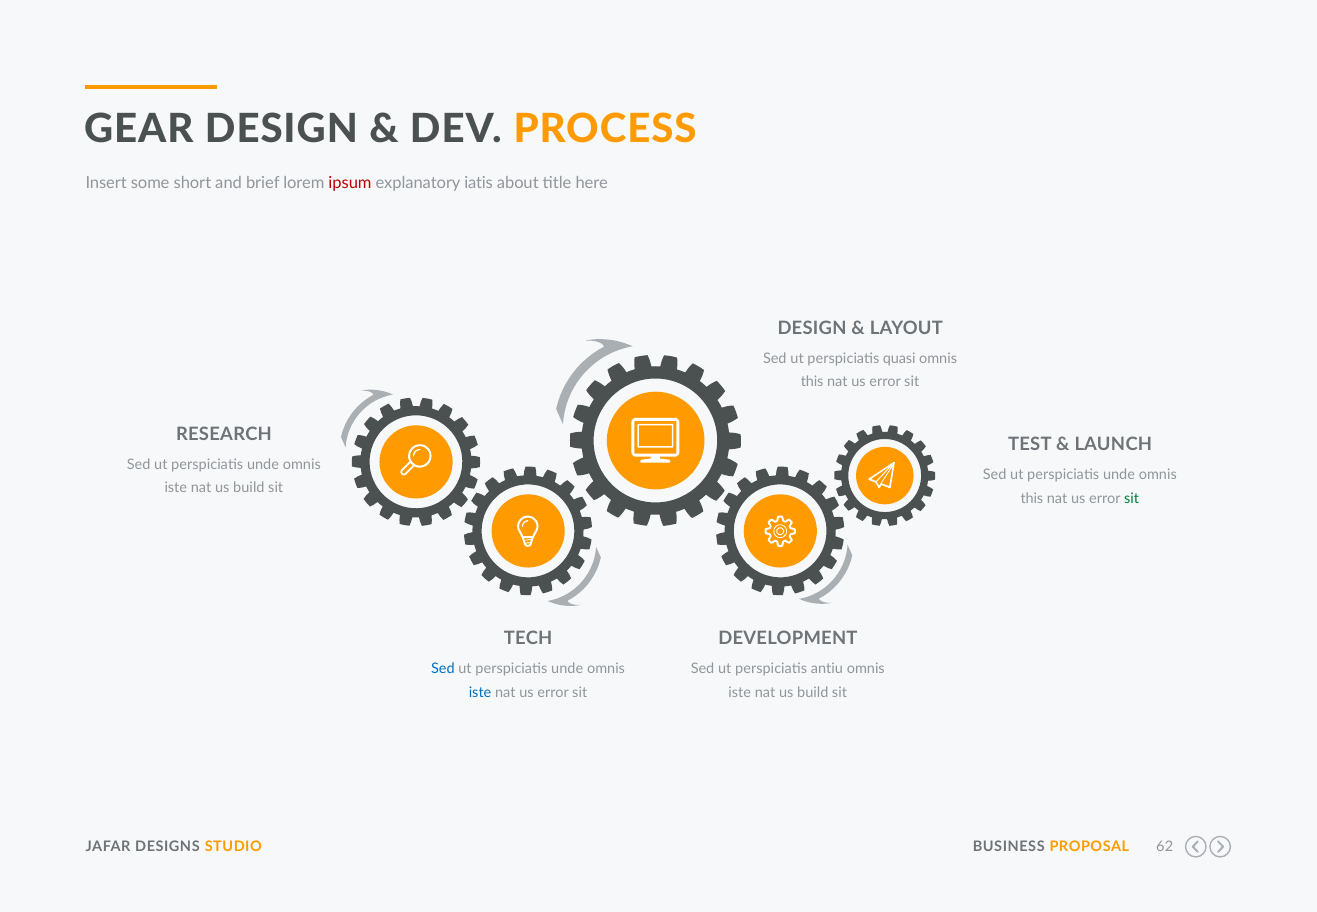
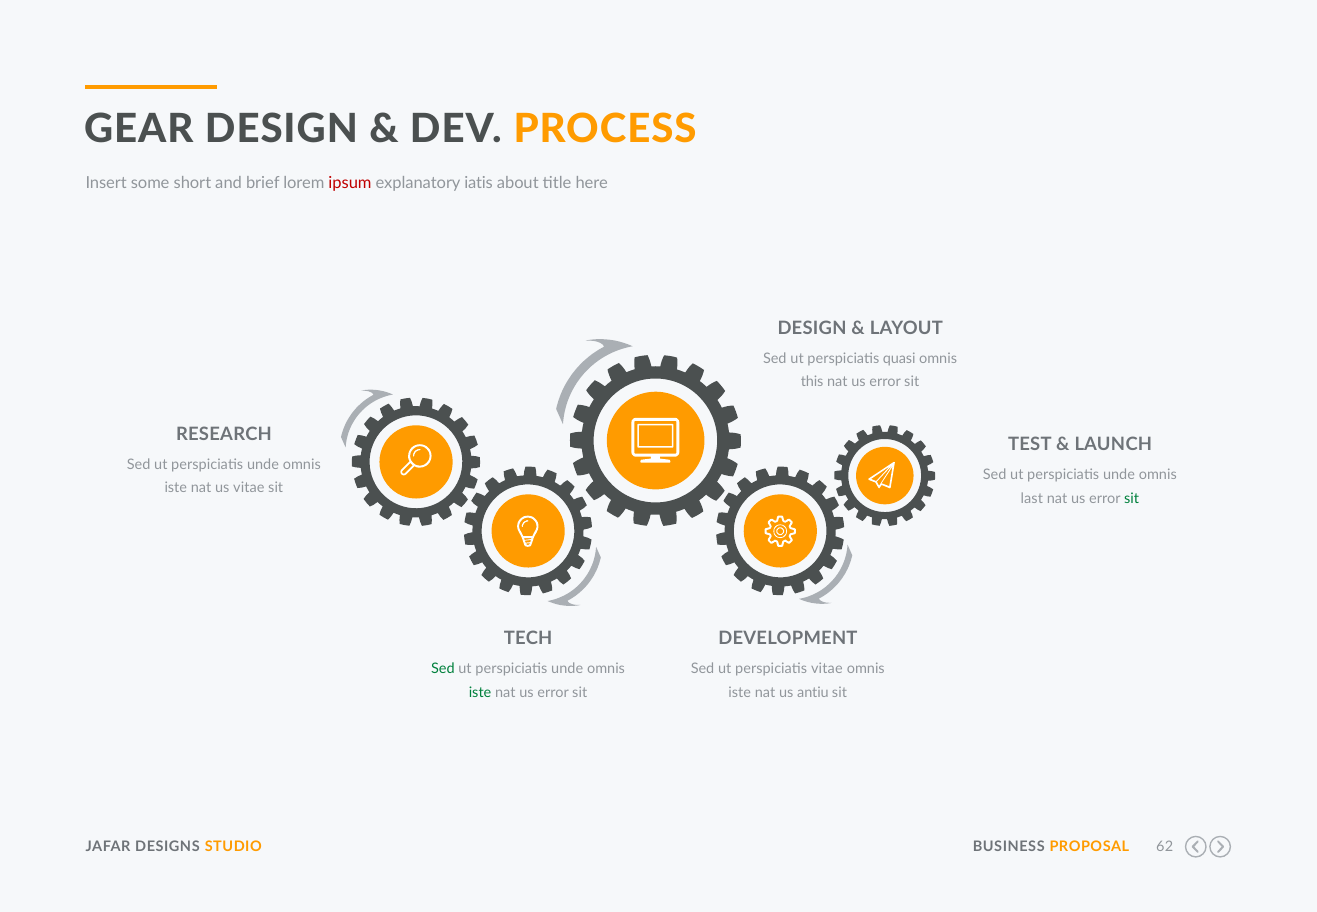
build at (249, 488): build -> vitae
this at (1032, 498): this -> last
Sed at (443, 669) colour: blue -> green
perspiciatis antiu: antiu -> vitae
iste at (480, 692) colour: blue -> green
build at (813, 692): build -> antiu
